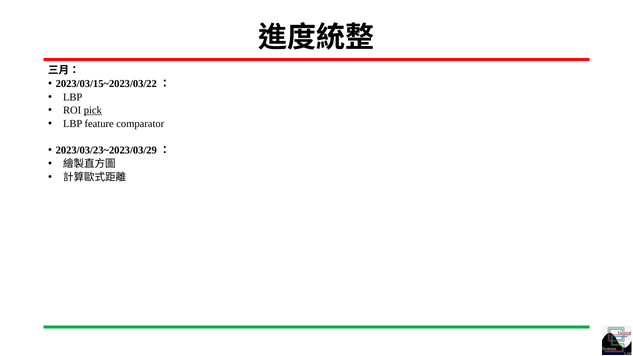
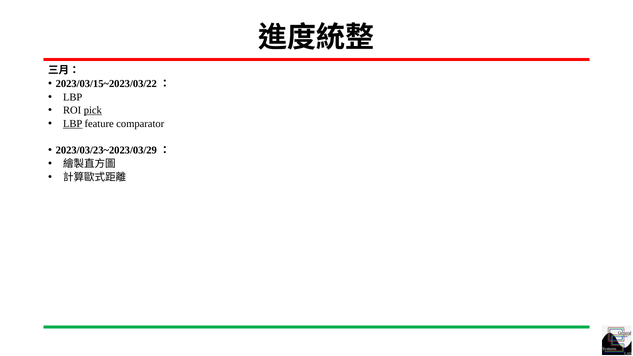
LBP at (73, 124) underline: none -> present
